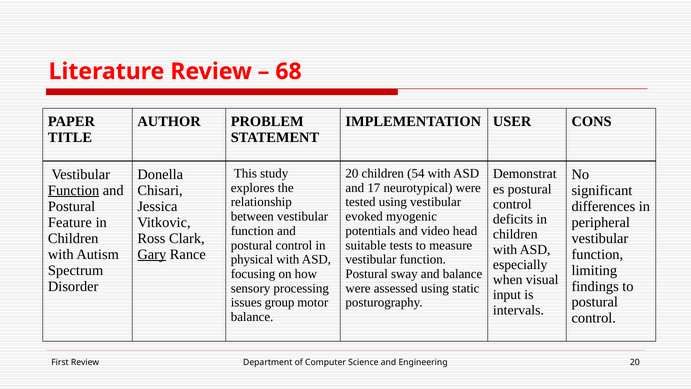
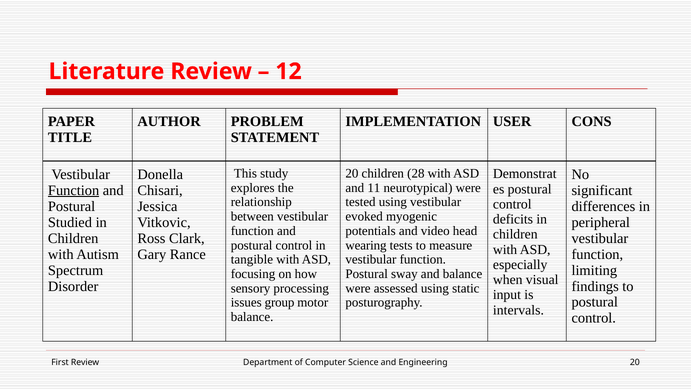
68: 68 -> 12
54: 54 -> 28
17: 17 -> 11
Feature: Feature -> Studied
suitable: suitable -> wearing
Gary underline: present -> none
physical: physical -> tangible
